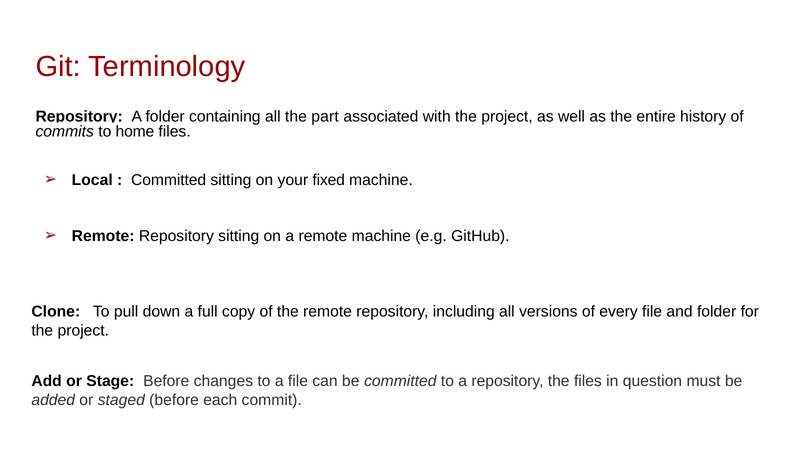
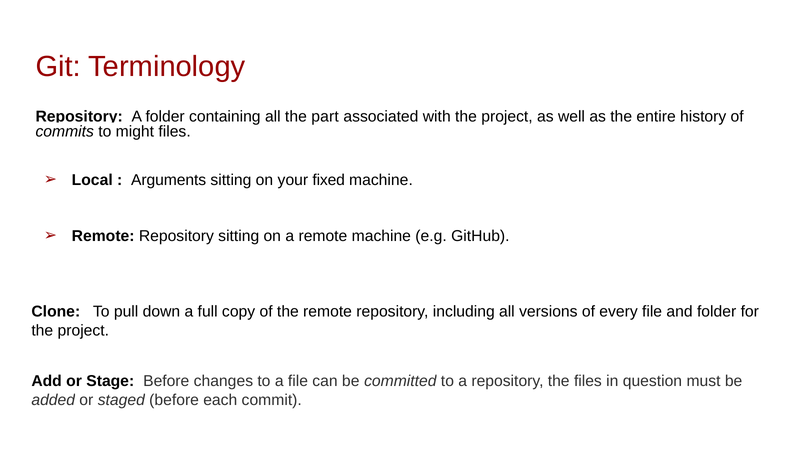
home: home -> might
Committed at (169, 180): Committed -> Arguments
